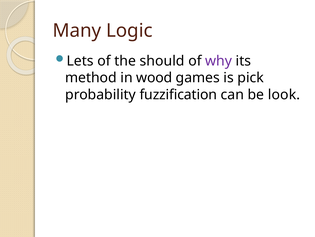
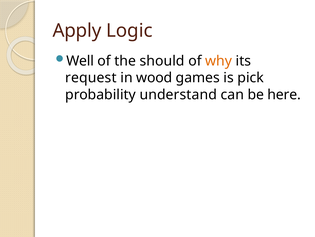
Many: Many -> Apply
Lets: Lets -> Well
why colour: purple -> orange
method: method -> request
fuzzification: fuzzification -> understand
look: look -> here
